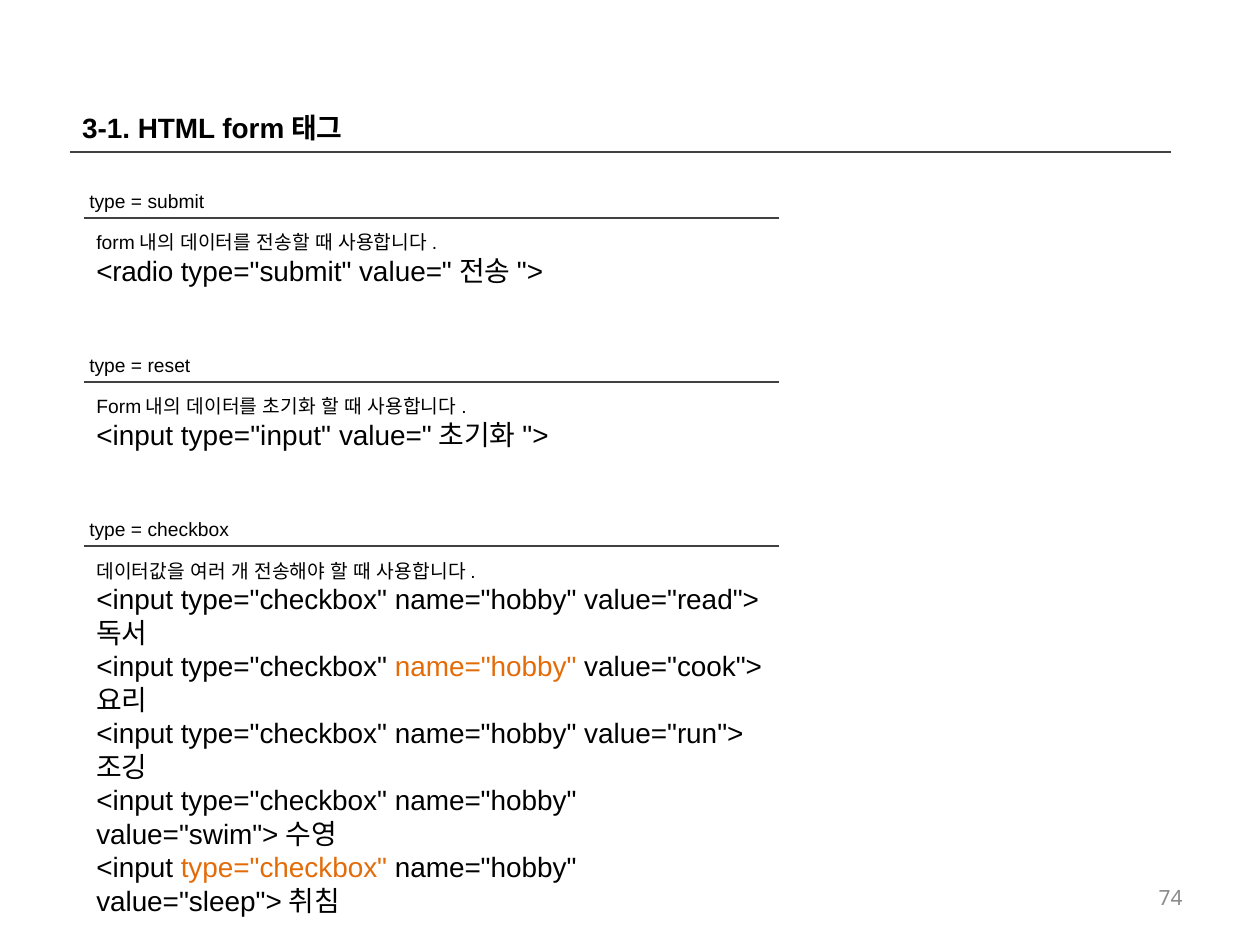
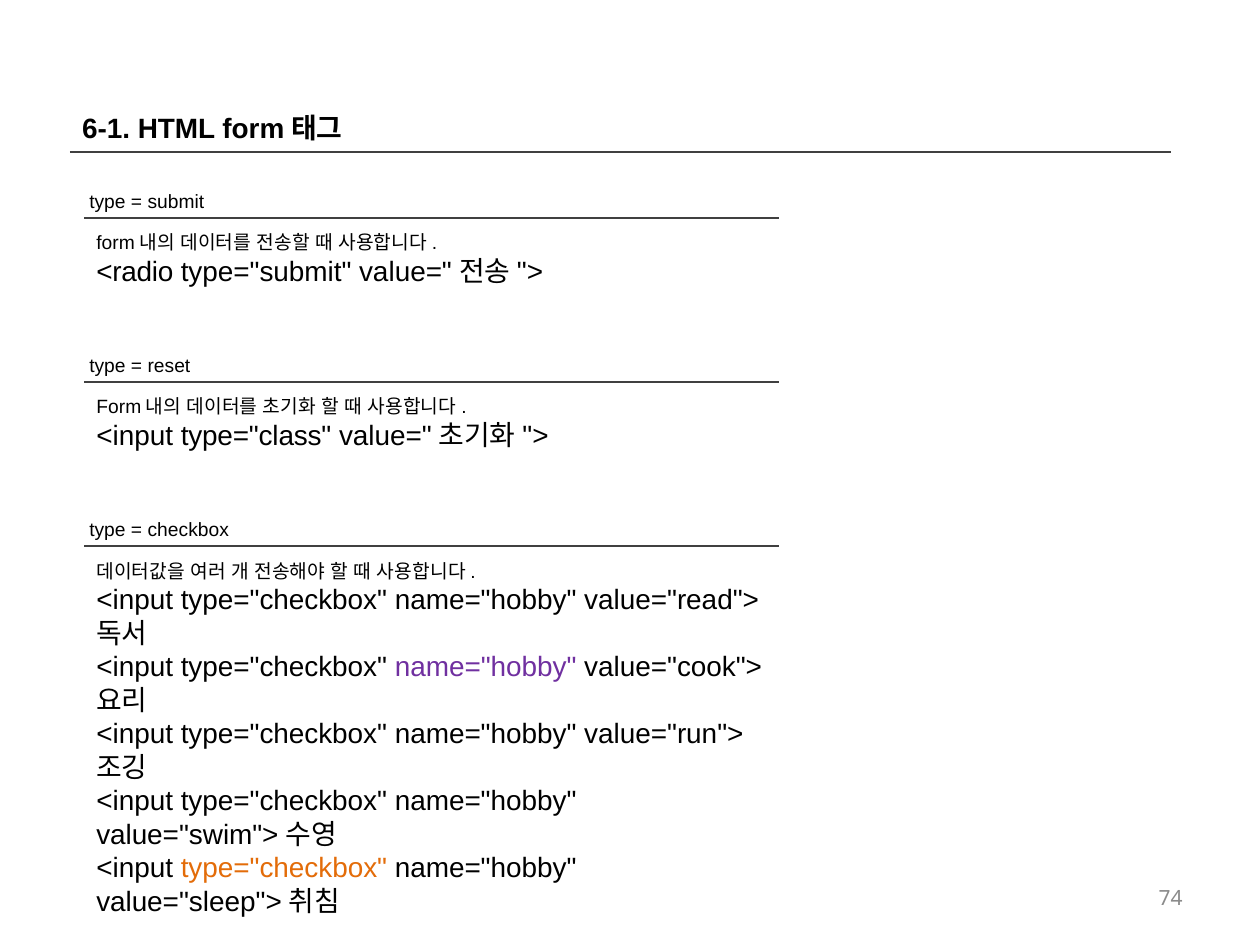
3-1: 3-1 -> 6-1
type="input: type="input -> type="class
name="hobby at (486, 668) colour: orange -> purple
